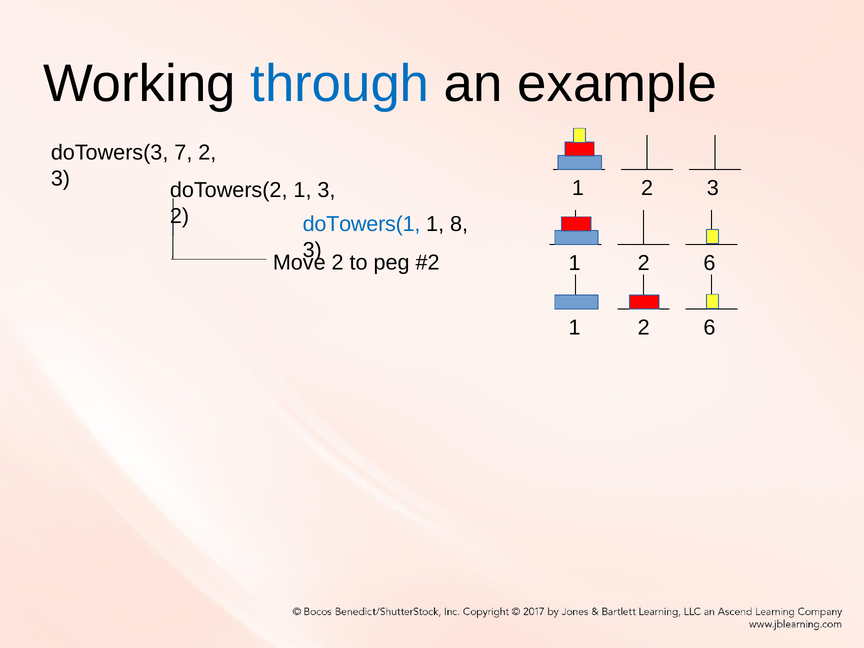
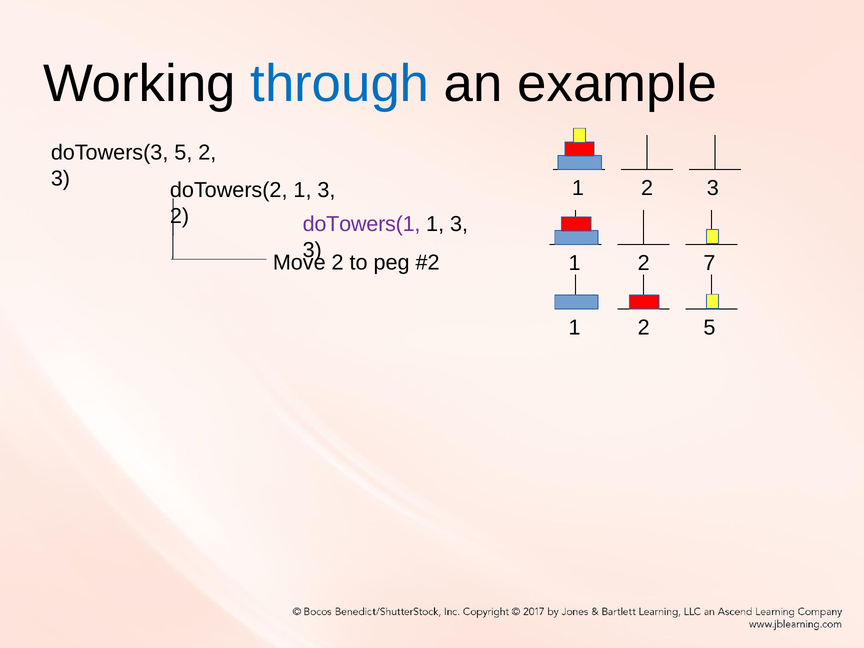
doTowers(3 7: 7 -> 5
doTowers(1 colour: blue -> purple
8 at (459, 224): 8 -> 3
6 at (709, 263): 6 -> 7
6 at (709, 328): 6 -> 5
